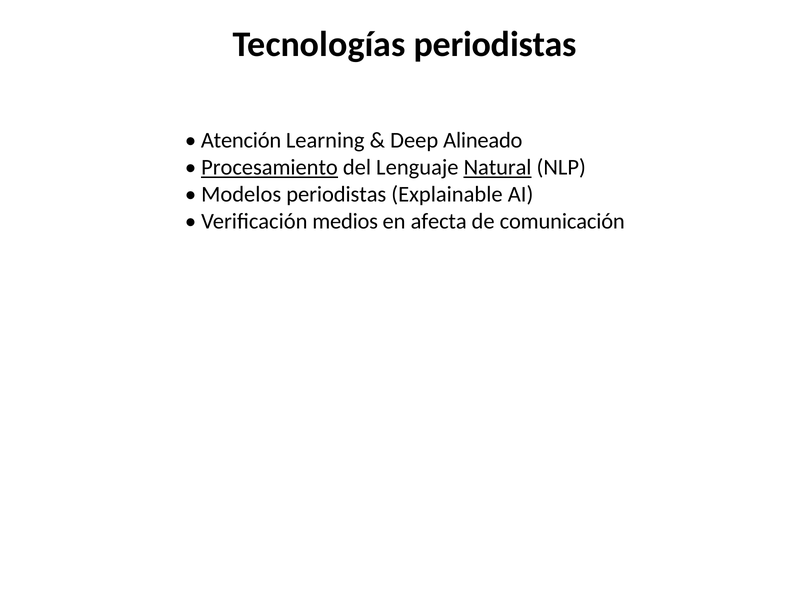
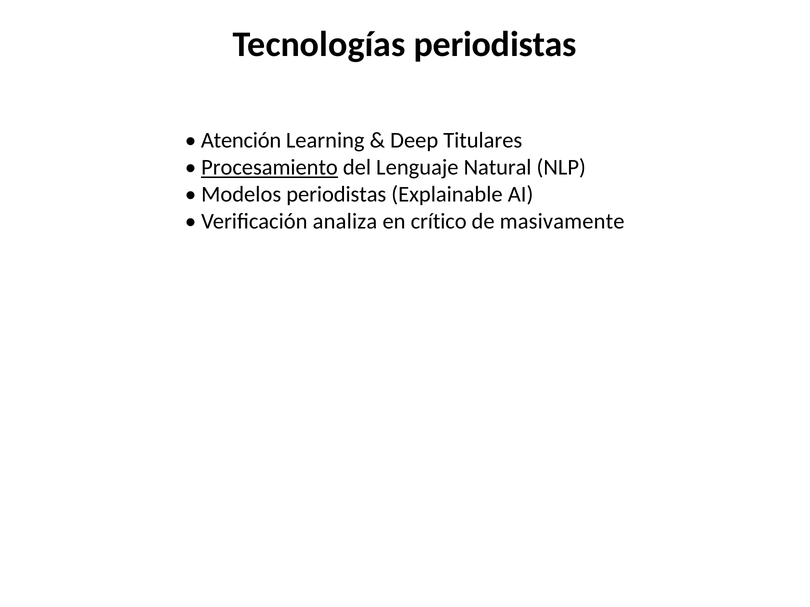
Alineado: Alineado -> Titulares
Natural underline: present -> none
medios: medios -> analiza
afecta: afecta -> crítico
comunicación: comunicación -> masivamente
